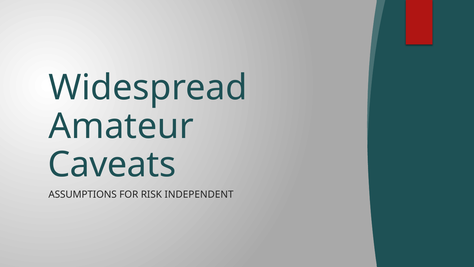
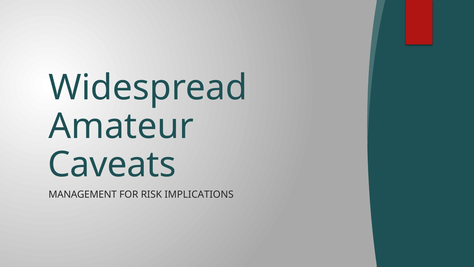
ASSUMPTIONS: ASSUMPTIONS -> MANAGEMENT
INDEPENDENT: INDEPENDENT -> IMPLICATIONS
